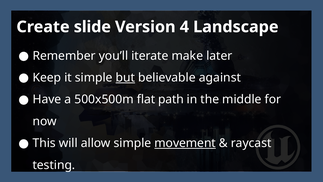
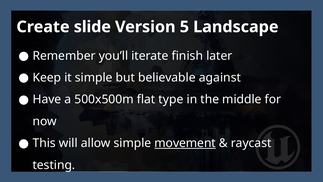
4: 4 -> 5
make: make -> finish
but underline: present -> none
path: path -> type
